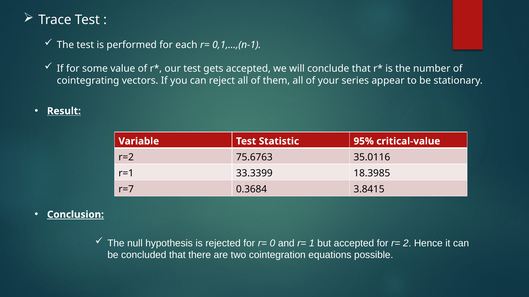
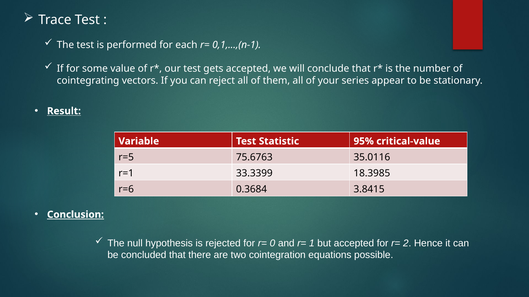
r=2: r=2 -> r=5
r=7: r=7 -> r=6
